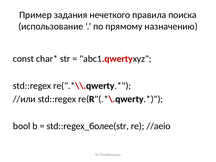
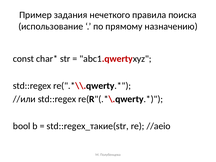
std::regex_более(str: std::regex_более(str -> std::regex_такие(str
